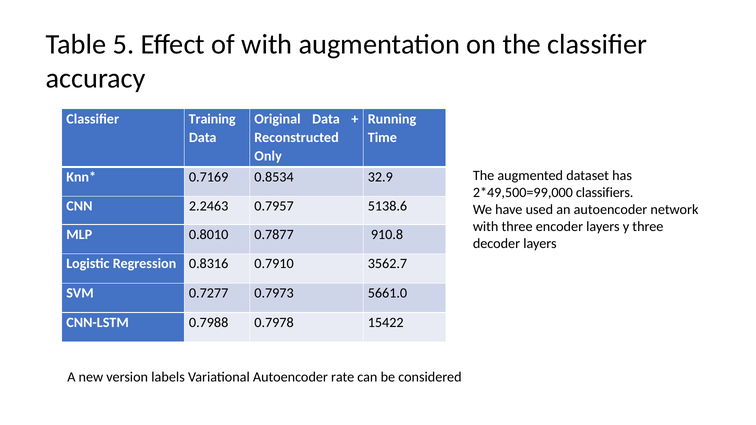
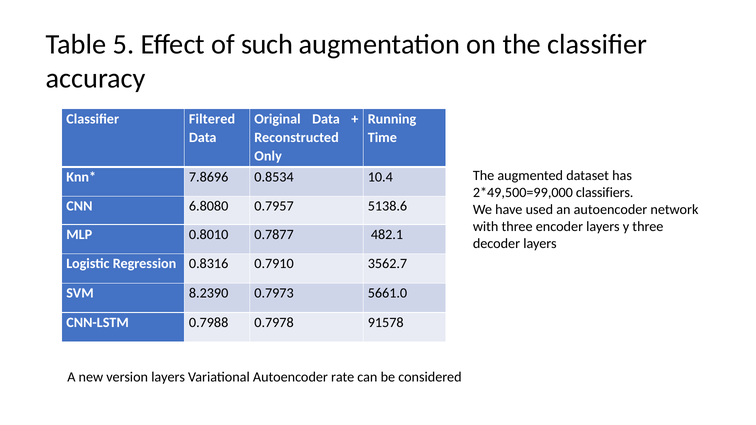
of with: with -> such
Training: Training -> Filtered
0.7169: 0.7169 -> 7.8696
32.9: 32.9 -> 10.4
2.2463: 2.2463 -> 6.8080
910.8: 910.8 -> 482.1
0.7277: 0.7277 -> 8.2390
15422: 15422 -> 91578
version labels: labels -> layers
